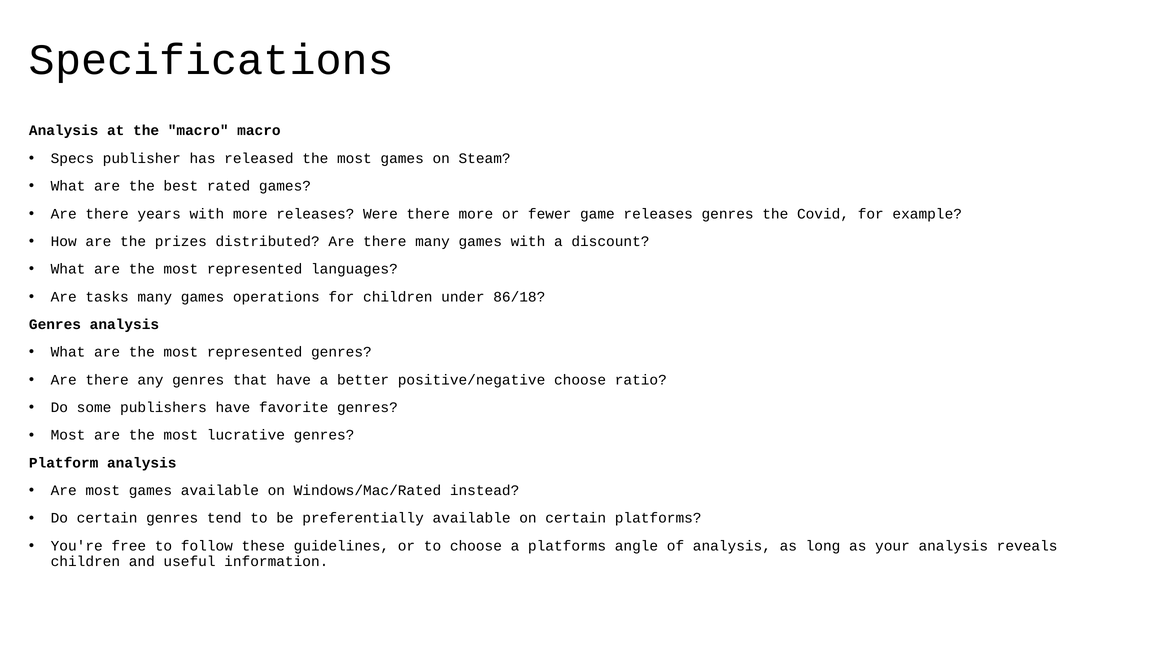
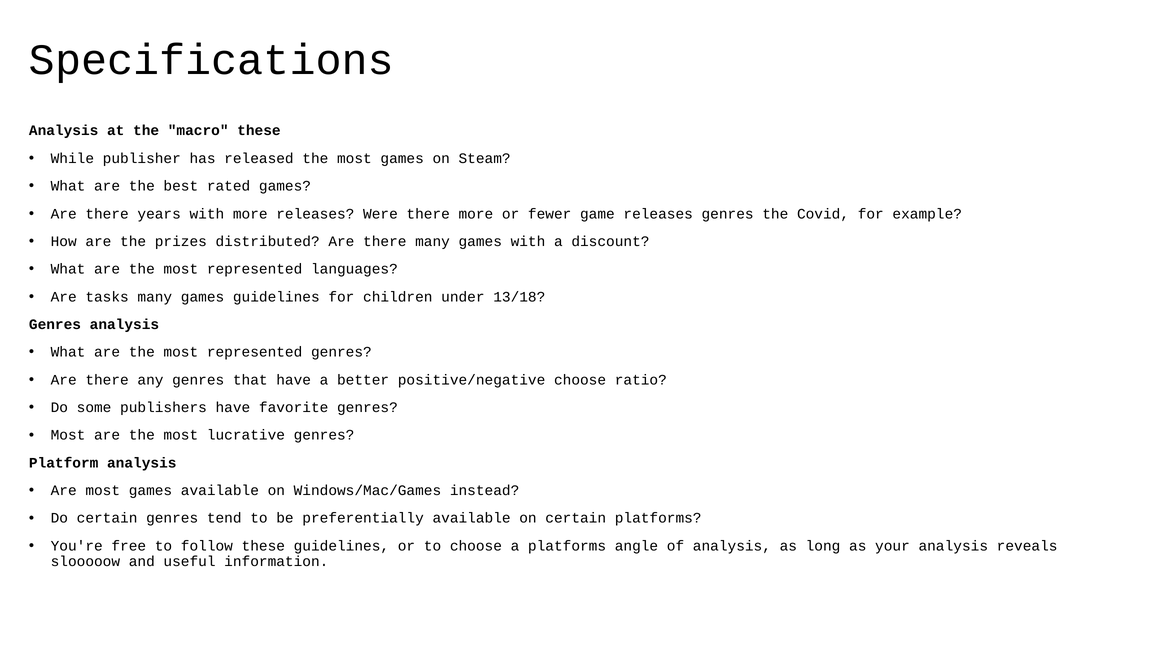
macro macro: macro -> these
Specs: Specs -> While
games operations: operations -> guidelines
86/18: 86/18 -> 13/18
Windows/Mac/Rated: Windows/Mac/Rated -> Windows/Mac/Games
children at (85, 562): children -> slooooow
